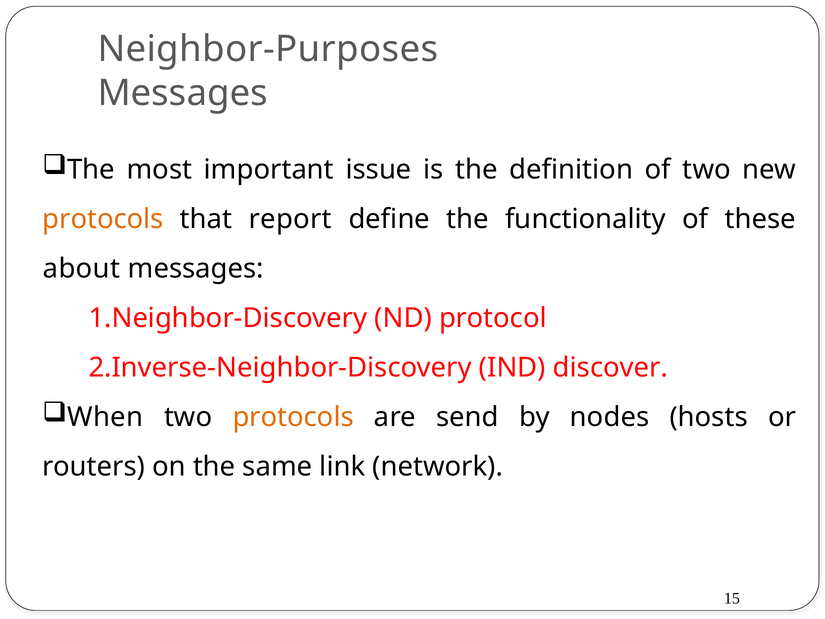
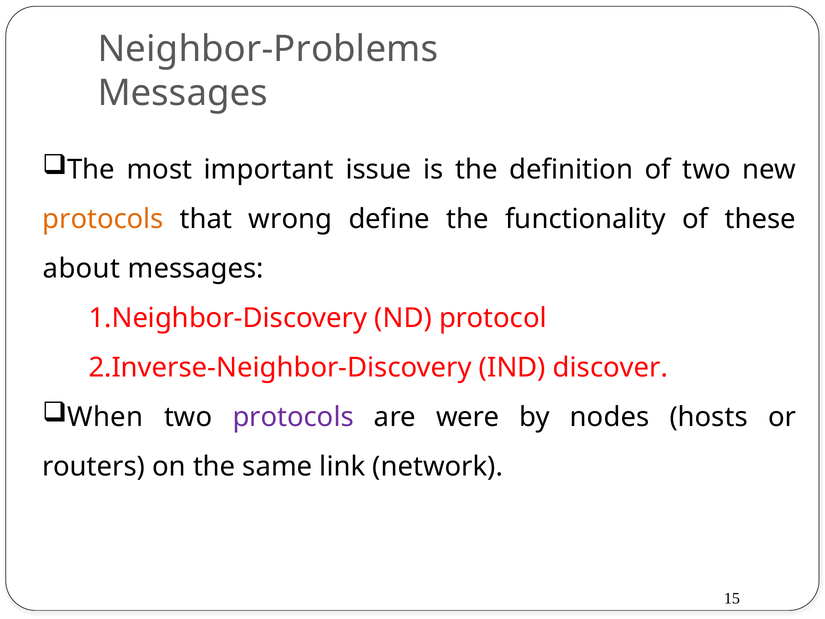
Neighbor-Purposes: Neighbor-Purposes -> Neighbor-Problems
report: report -> wrong
protocols at (293, 417) colour: orange -> purple
send: send -> were
